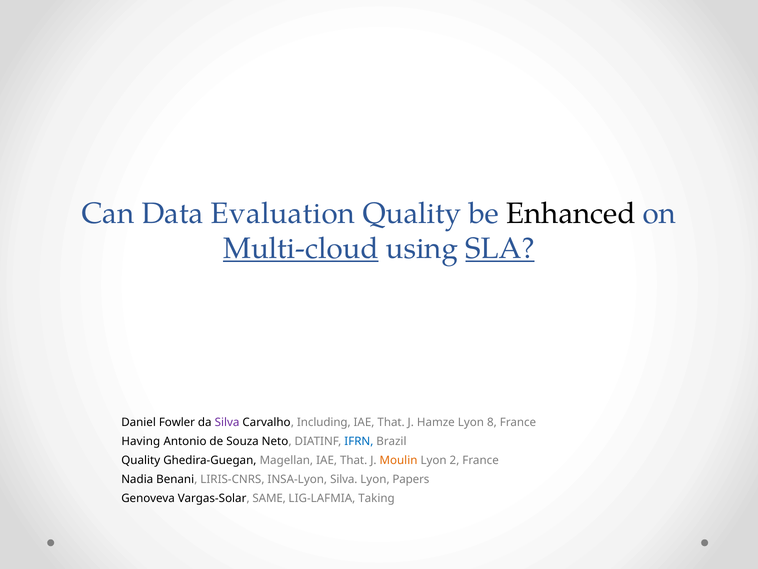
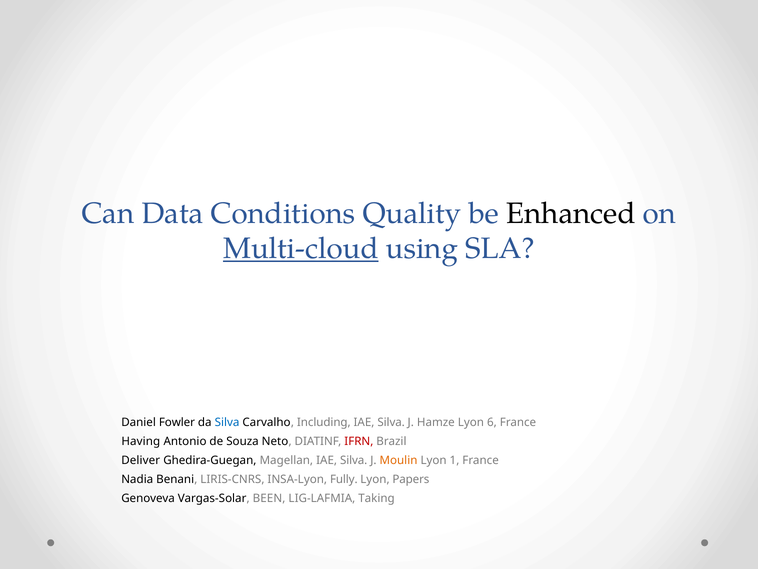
Evaluation: Evaluation -> Conditions
SLA underline: present -> none
Silva at (227, 422) colour: purple -> blue
That at (391, 422): That -> Silva
8: 8 -> 6
IFRN colour: blue -> red
Quality at (141, 460): Quality -> Deliver
Magellan IAE That: That -> Silva
2: 2 -> 1
INSA-Lyon Silva: Silva -> Fully
SAME: SAME -> BEEN
